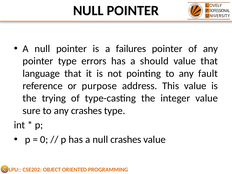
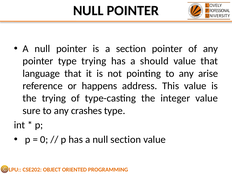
a failures: failures -> section
type errors: errors -> trying
fault: fault -> arise
purpose: purpose -> happens
null crashes: crashes -> section
